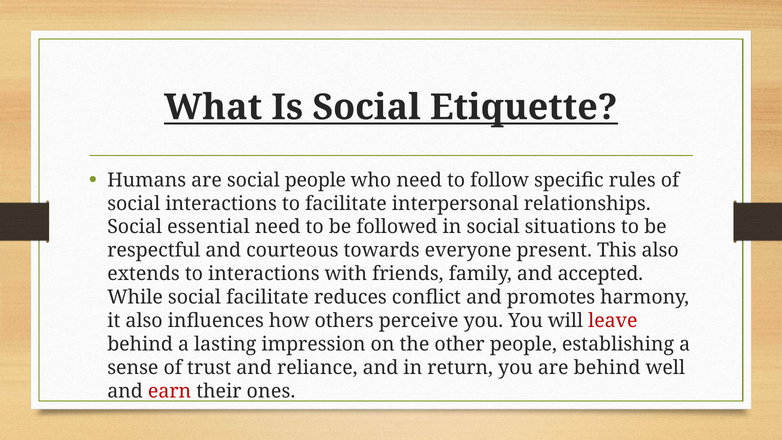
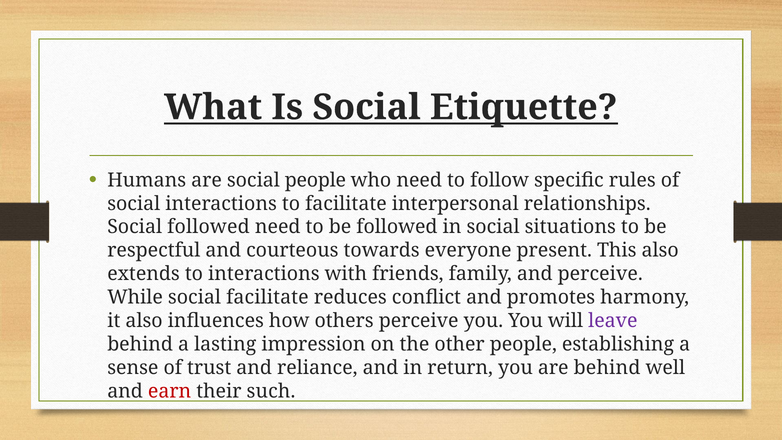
Social essential: essential -> followed
and accepted: accepted -> perceive
leave colour: red -> purple
ones: ones -> such
